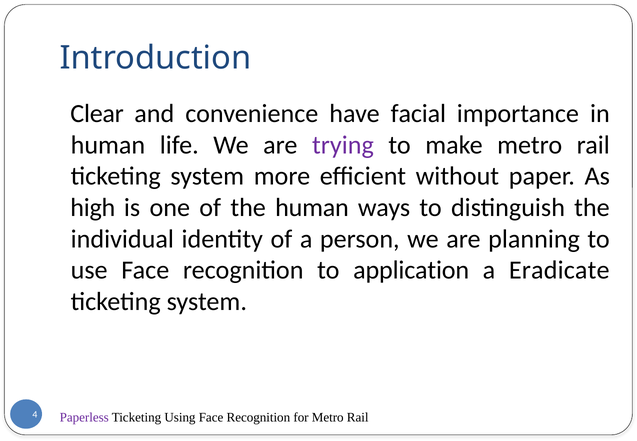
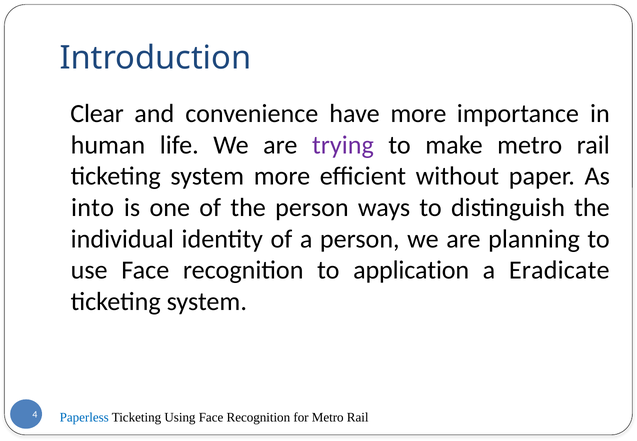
have facial: facial -> more
high: high -> into
the human: human -> person
Paperless colour: purple -> blue
